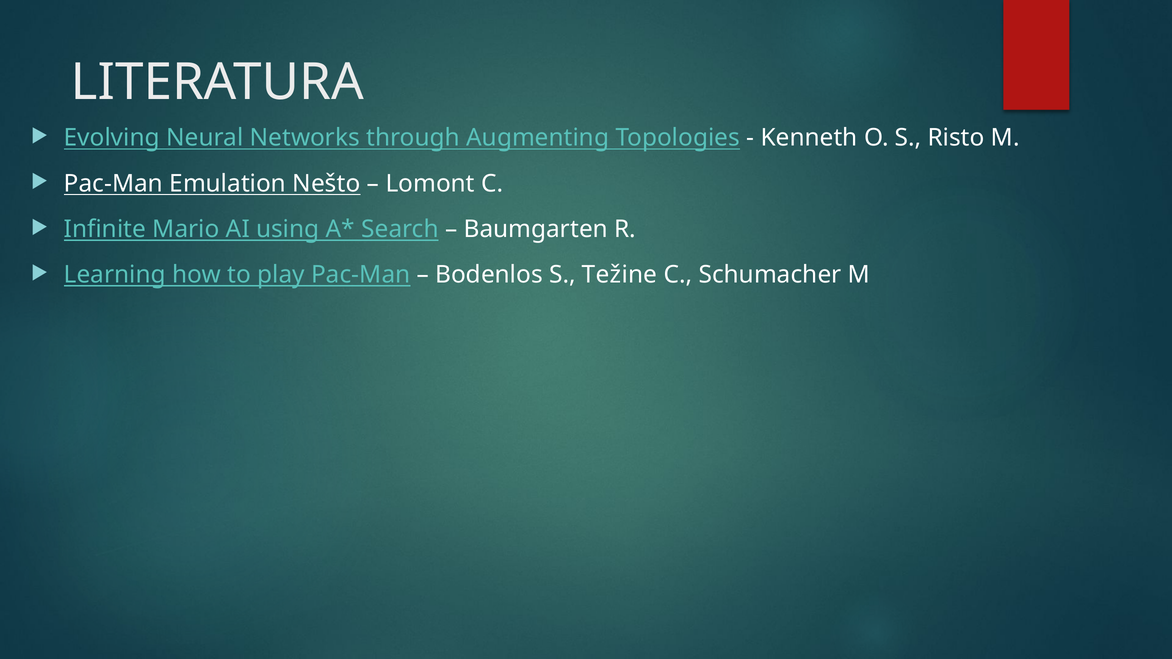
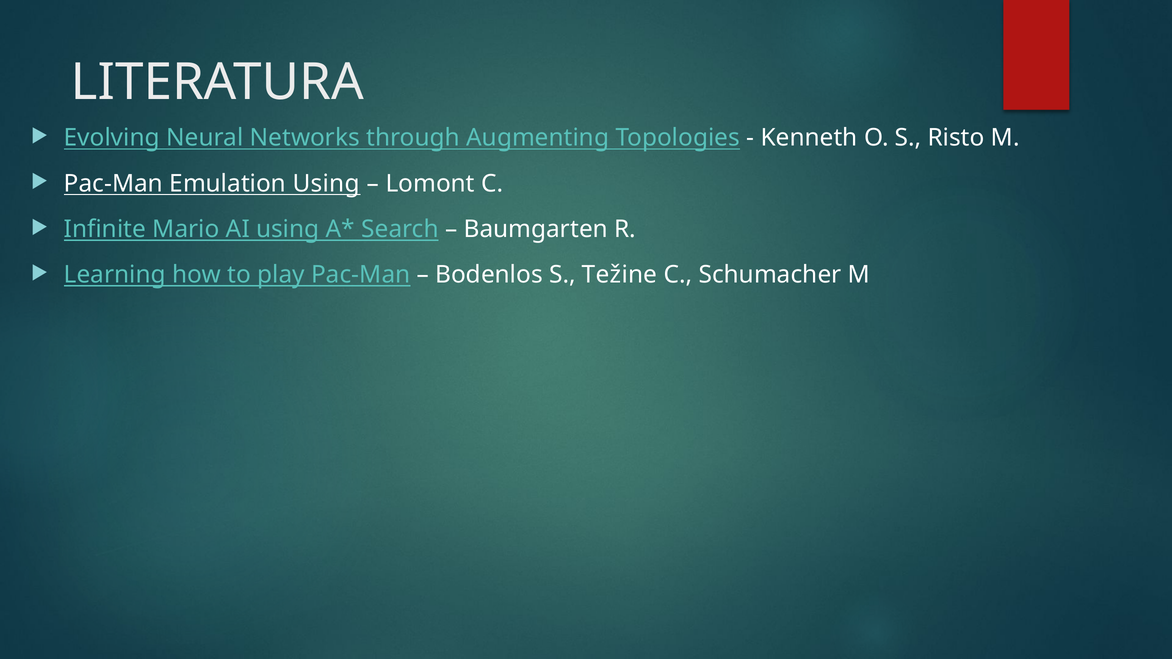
Emulation Nešto: Nešto -> Using
